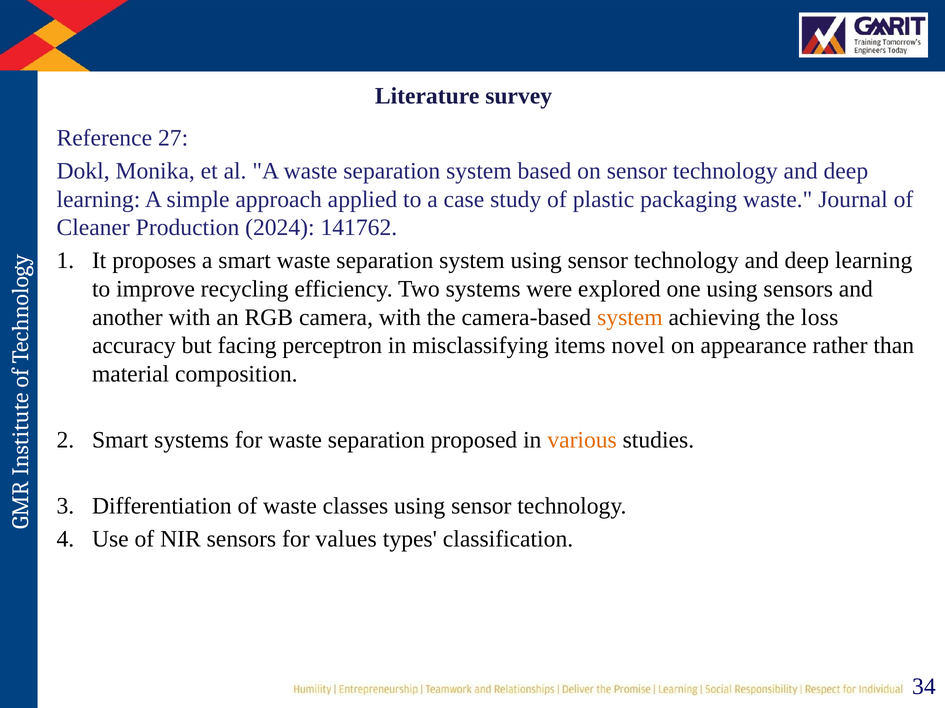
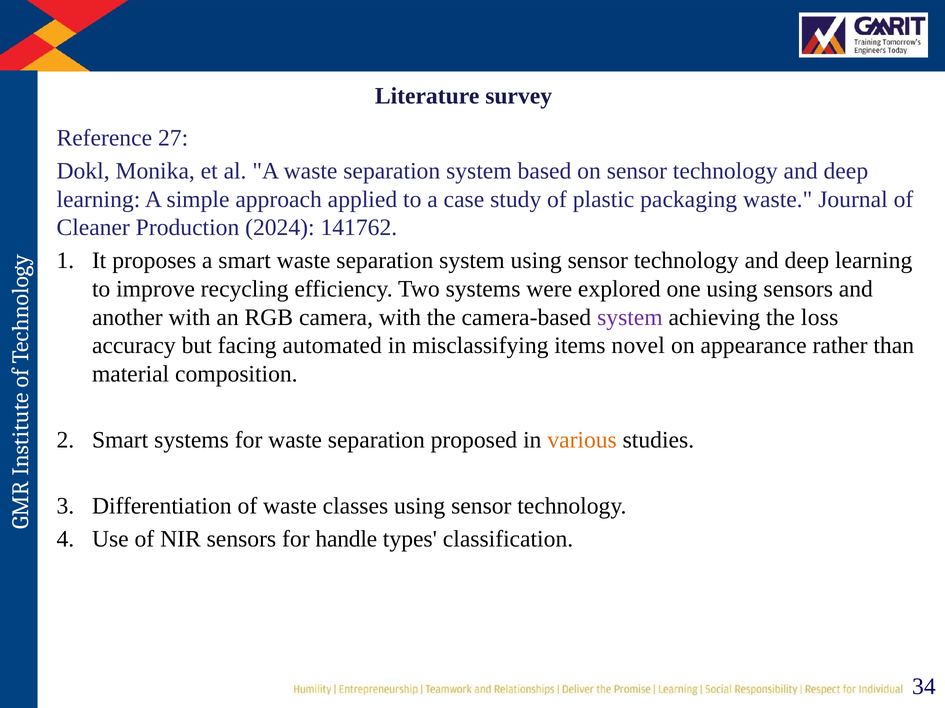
system at (630, 318) colour: orange -> purple
perceptron: perceptron -> automated
values: values -> handle
